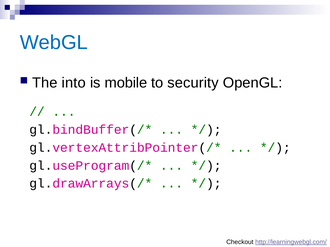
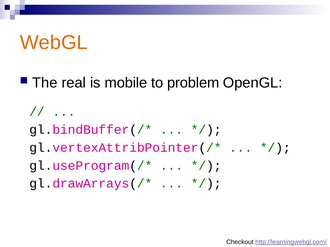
WebGL colour: blue -> orange
into: into -> real
security: security -> problem
